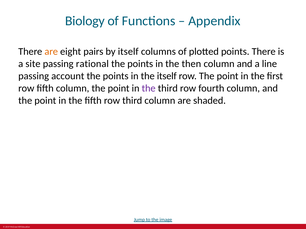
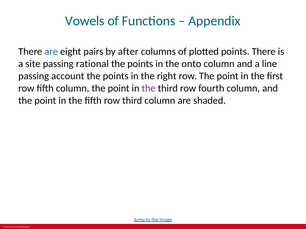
Biology: Biology -> Vowels
are at (51, 52) colour: orange -> blue
by itself: itself -> after
then: then -> onto
the itself: itself -> right
